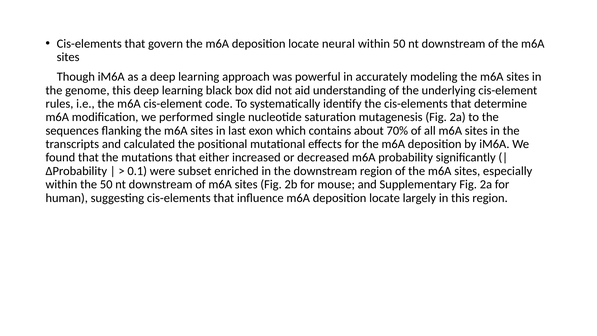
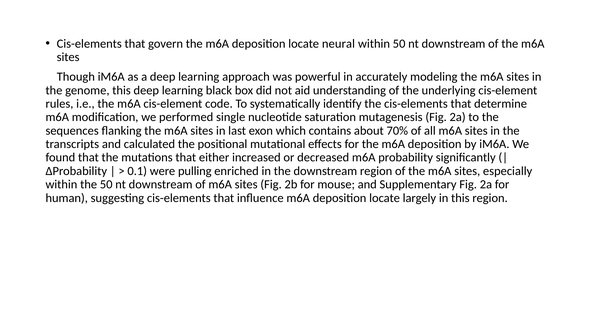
subset: subset -> pulling
